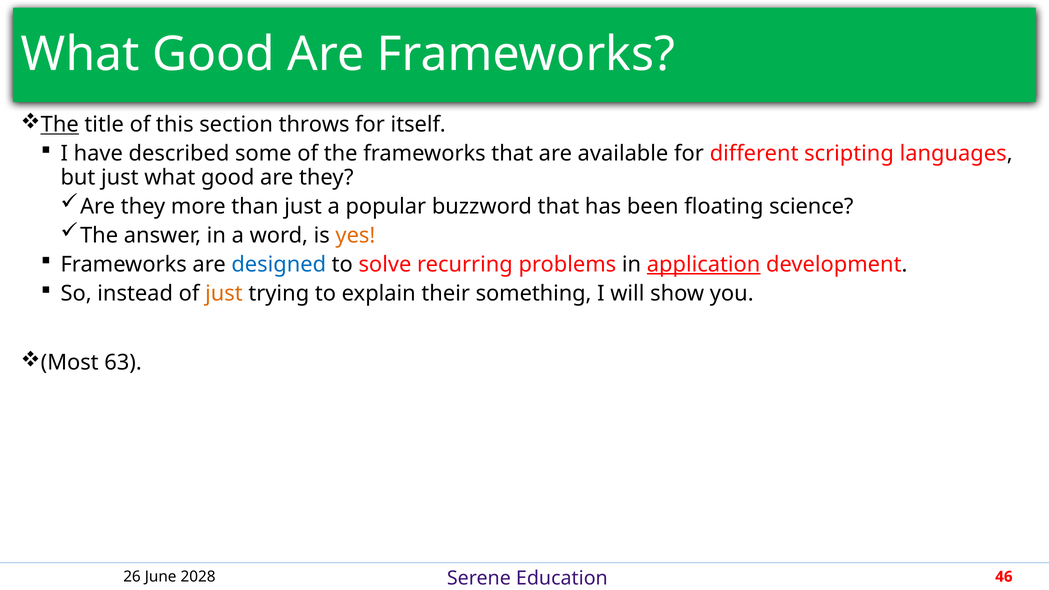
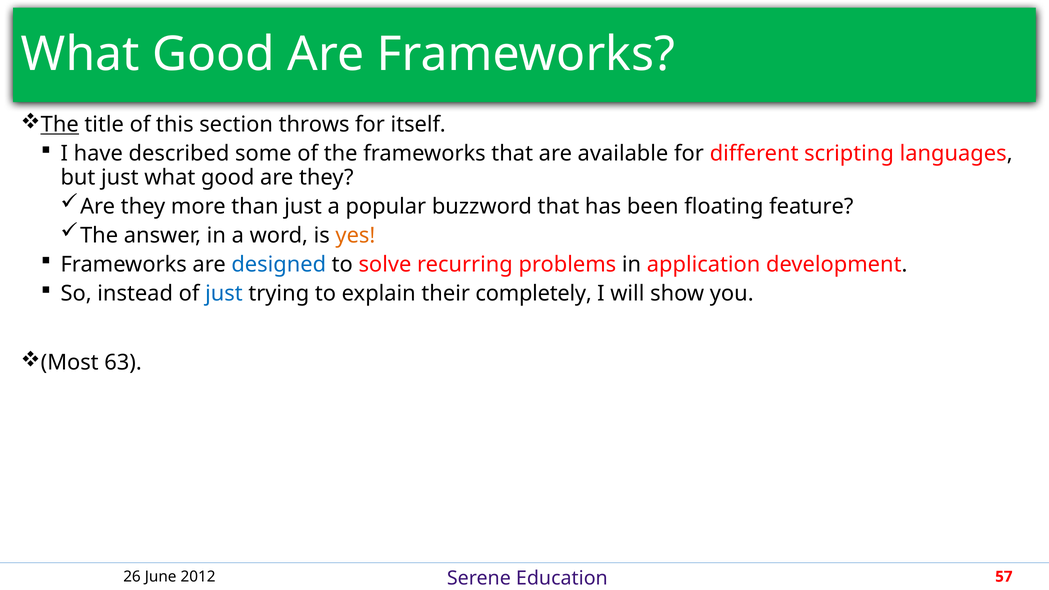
science: science -> feature
application underline: present -> none
just at (224, 294) colour: orange -> blue
something: something -> completely
2028: 2028 -> 2012
46: 46 -> 57
